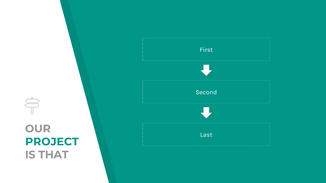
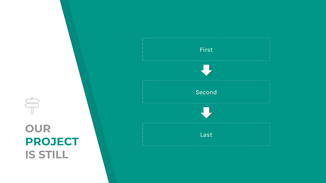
THAT: THAT -> STILL
